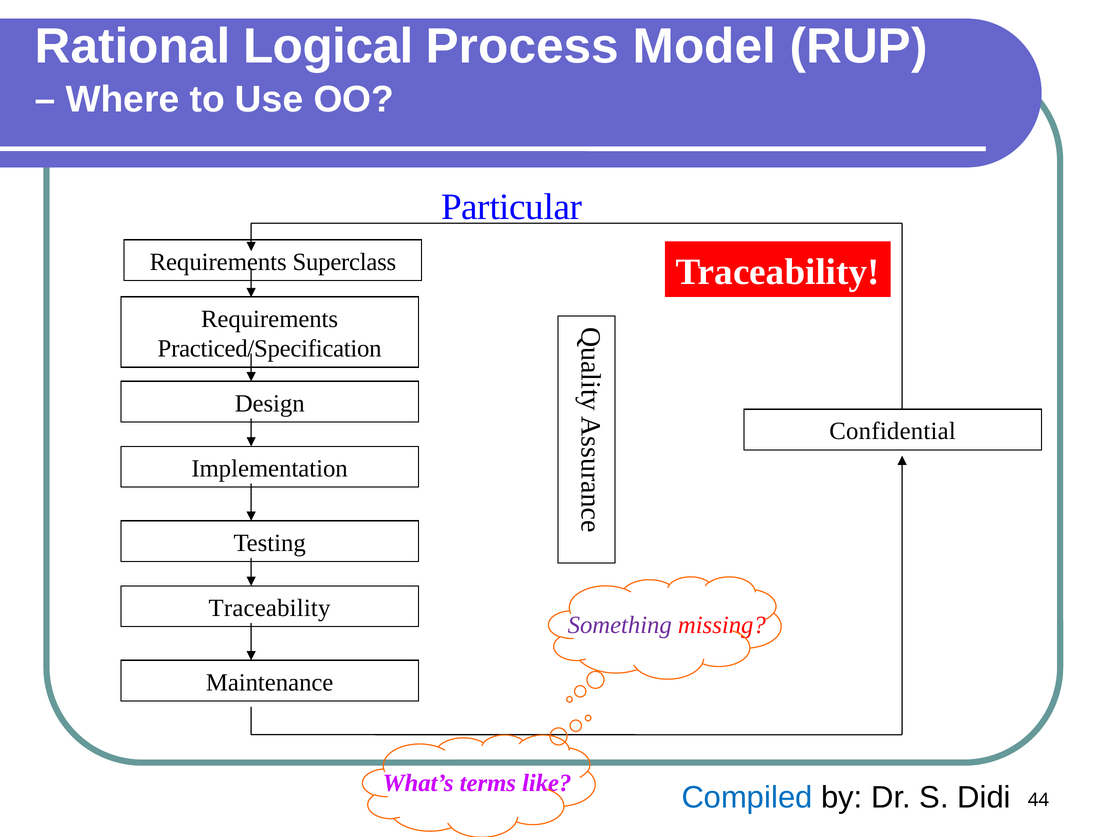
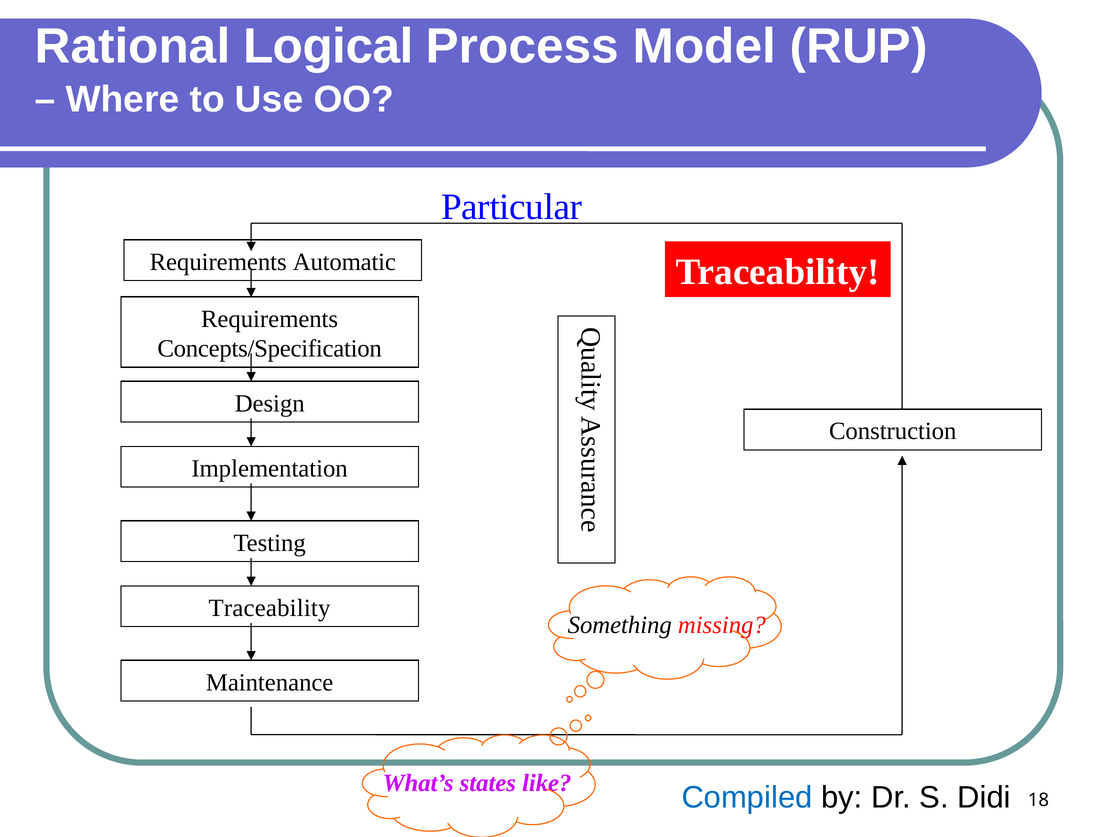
Superclass: Superclass -> Automatic
Practiced/Specification: Practiced/Specification -> Concepts/Specification
Confidential: Confidential -> Construction
Something colour: purple -> black
terms: terms -> states
44: 44 -> 18
